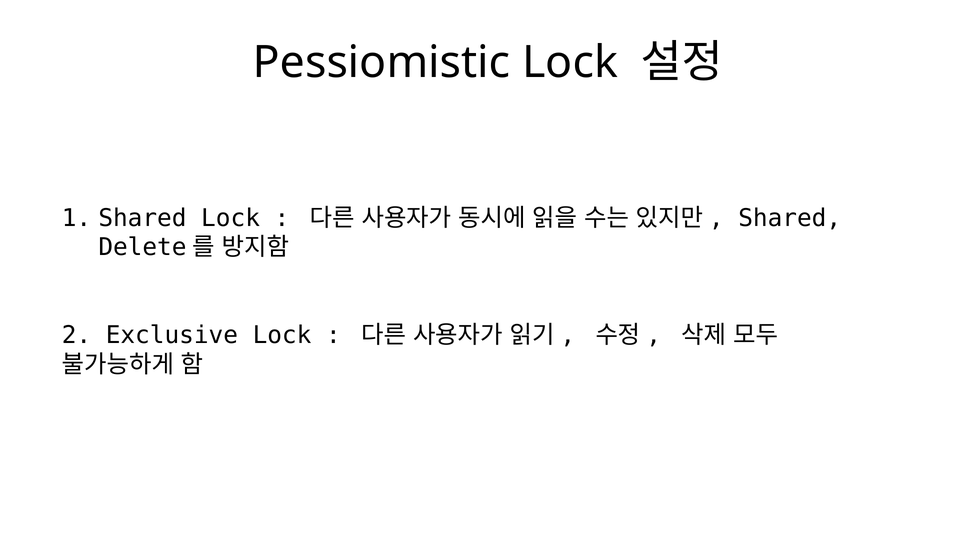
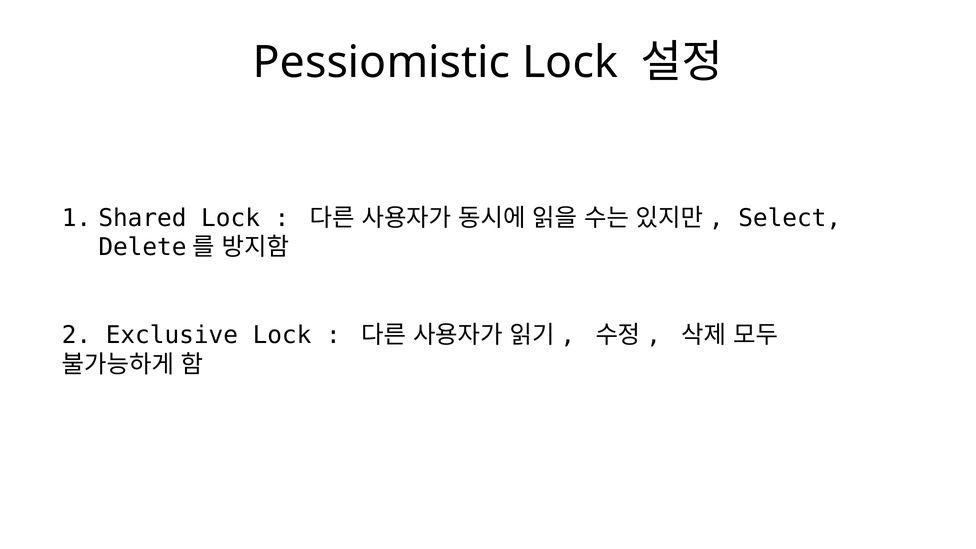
Shared at (790, 218): Shared -> Select
